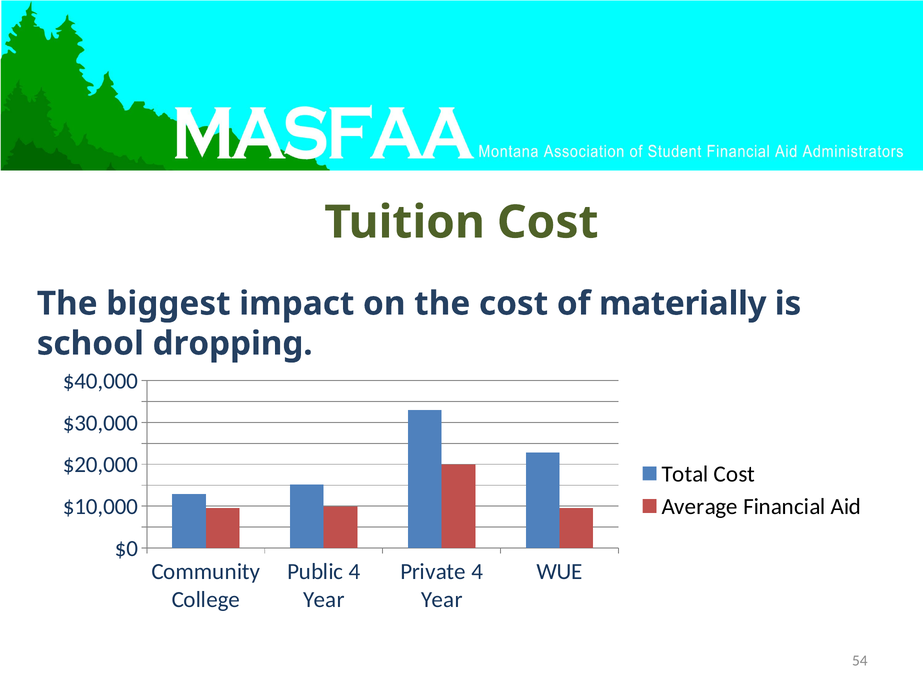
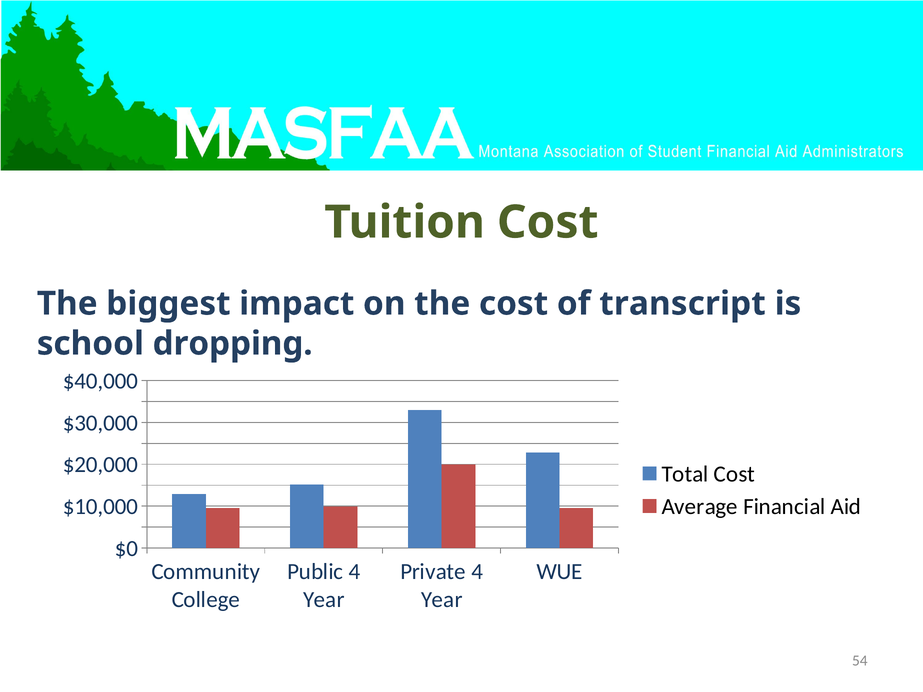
materially: materially -> transcript
